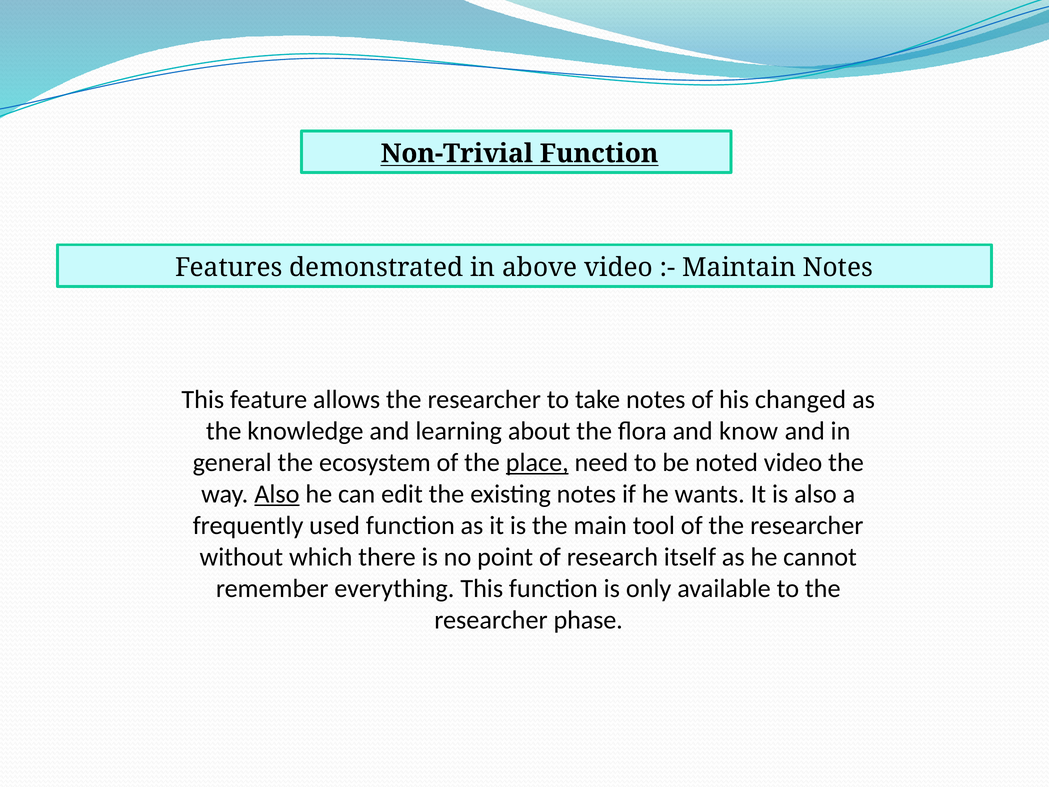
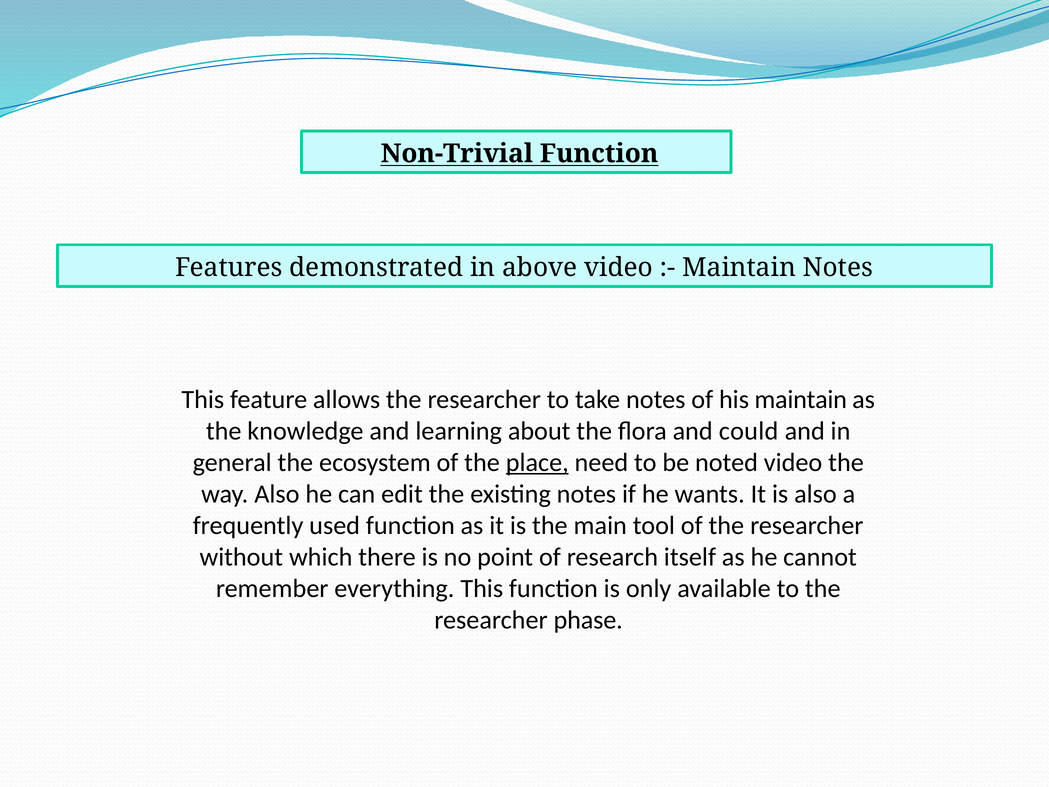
his changed: changed -> maintain
know: know -> could
Also at (277, 494) underline: present -> none
